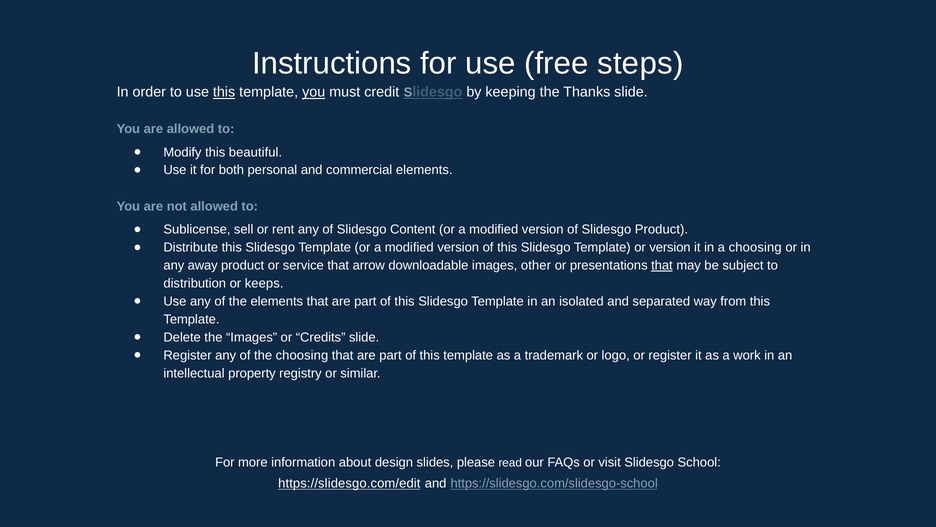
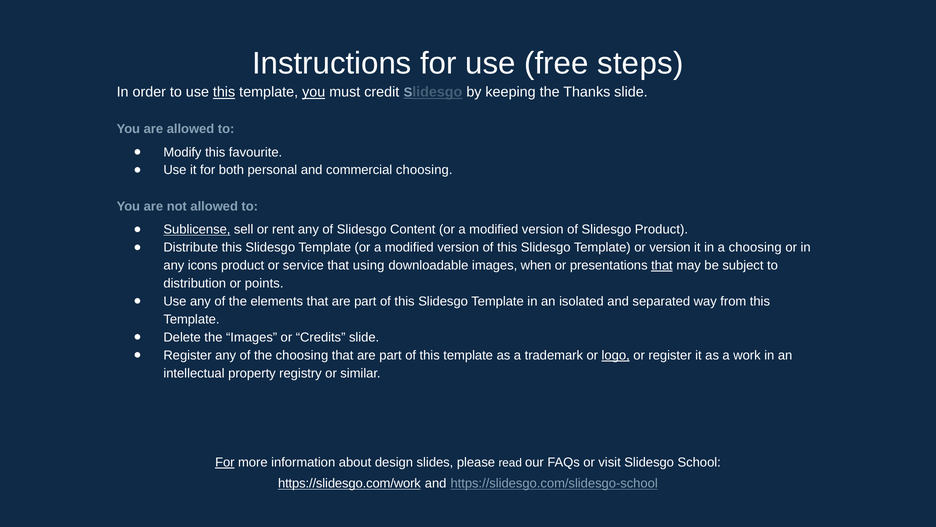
beautiful: beautiful -> favourite
commercial elements: elements -> choosing
Sublicense underline: none -> present
away: away -> icons
arrow: arrow -> using
other: other -> when
keeps: keeps -> points
logo underline: none -> present
For at (225, 462) underline: none -> present
https://slidesgo.com/edit: https://slidesgo.com/edit -> https://slidesgo.com/work
